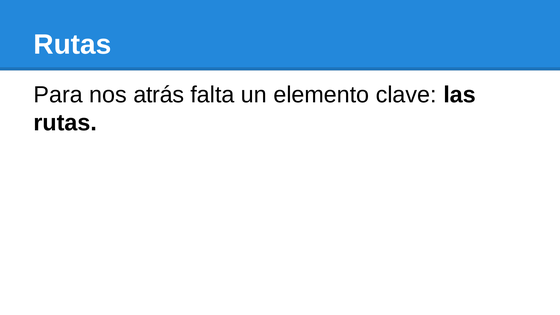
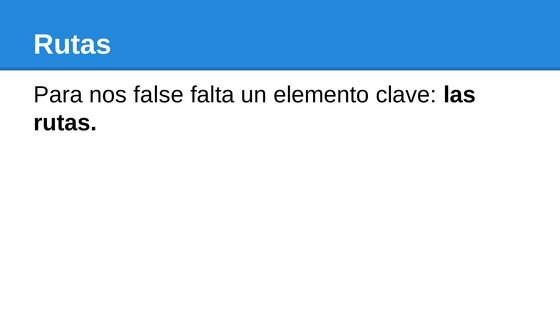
atrás: atrás -> false
